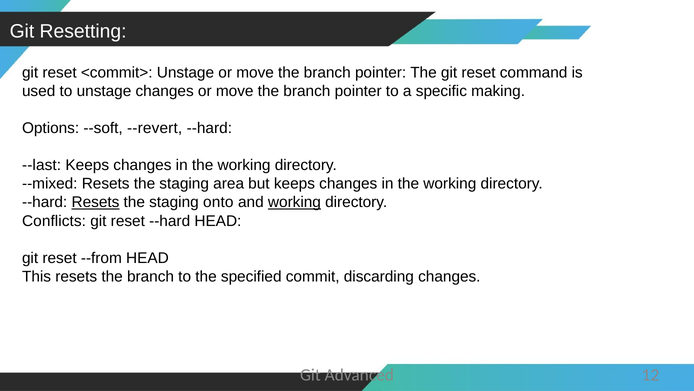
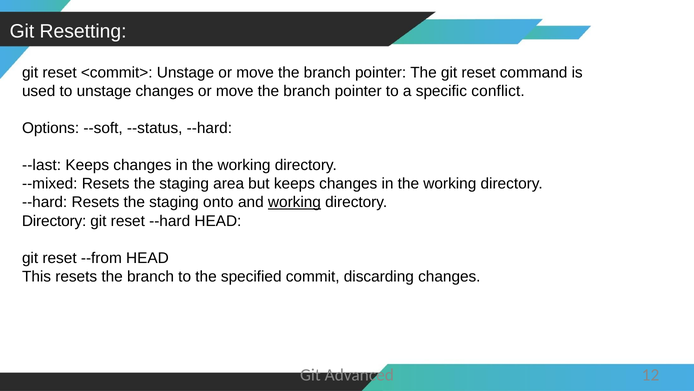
making: making -> conflict
--revert: --revert -> --status
Resets at (95, 202) underline: present -> none
Conflicts at (54, 221): Conflicts -> Directory
